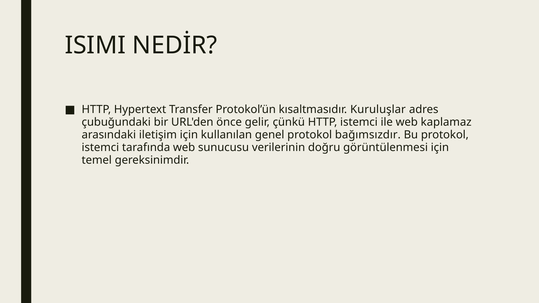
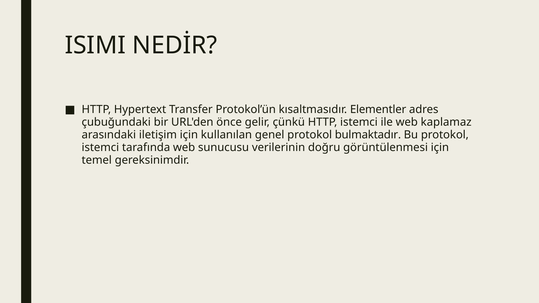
Kuruluşlar: Kuruluşlar -> Elementler
bağımsızdır: bağımsızdır -> bulmaktadır
